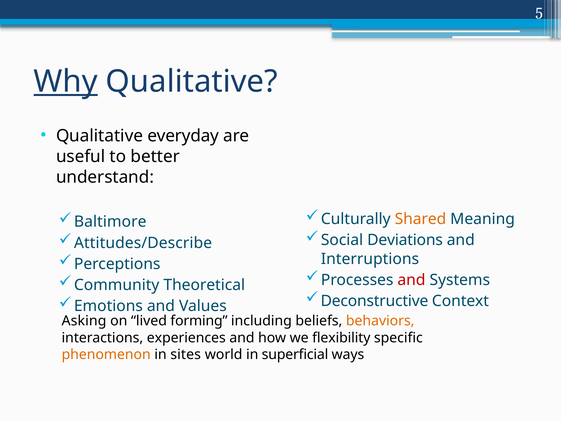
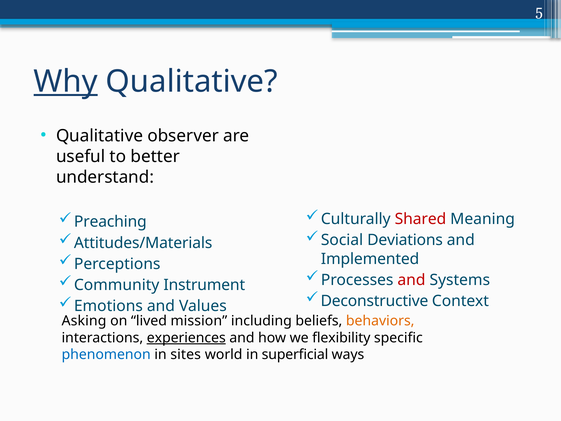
everyday: everyday -> observer
Shared colour: orange -> red
Baltimore: Baltimore -> Preaching
Attitudes/Describe: Attitudes/Describe -> Attitudes/Materials
Interruptions: Interruptions -> Implemented
Theoretical: Theoretical -> Instrument
forming: forming -> mission
experiences underline: none -> present
phenomenon colour: orange -> blue
